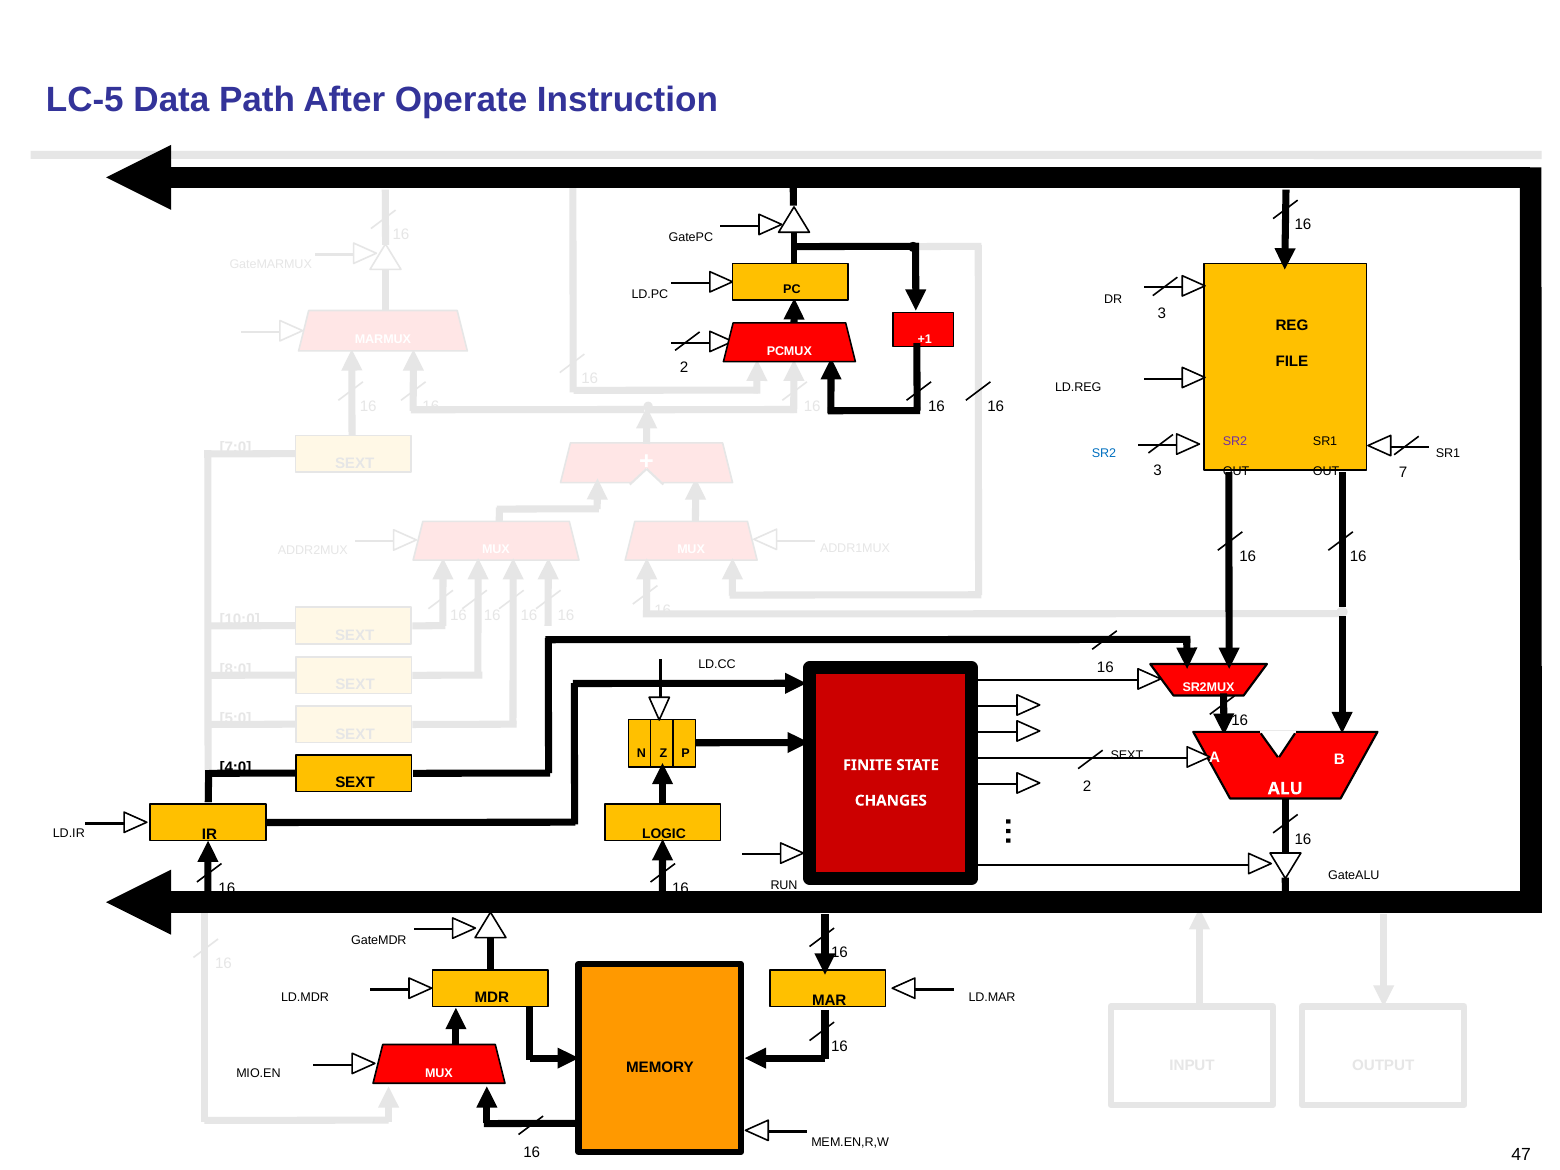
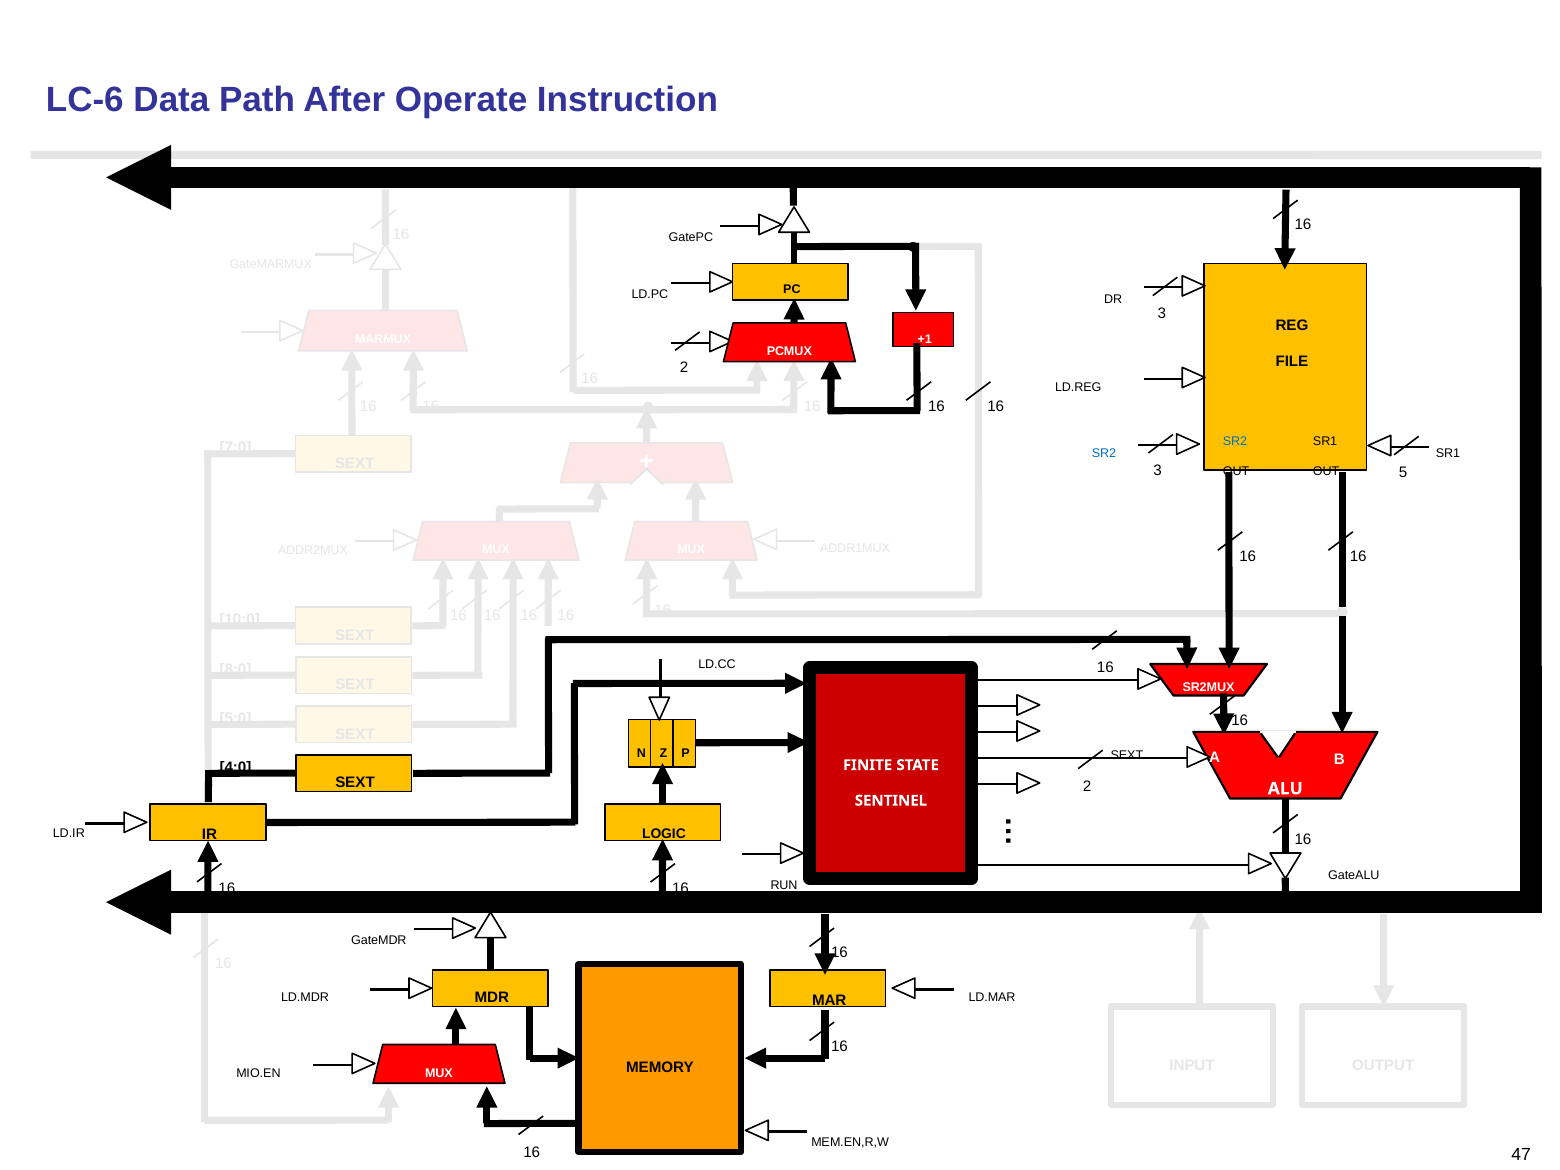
LC-5: LC-5 -> LC-6
SR2 at (1235, 441) colour: purple -> blue
7: 7 -> 5
CHANGES: CHANGES -> SENTINEL
